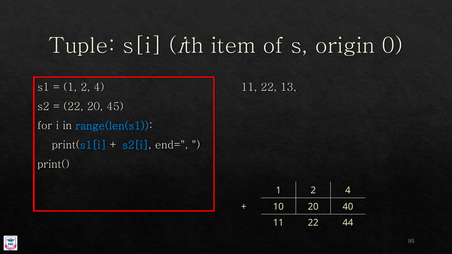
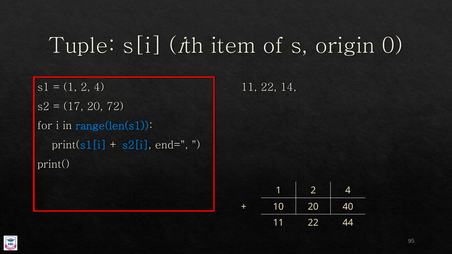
13: 13 -> 14
22 at (73, 107): 22 -> 17
45: 45 -> 72
